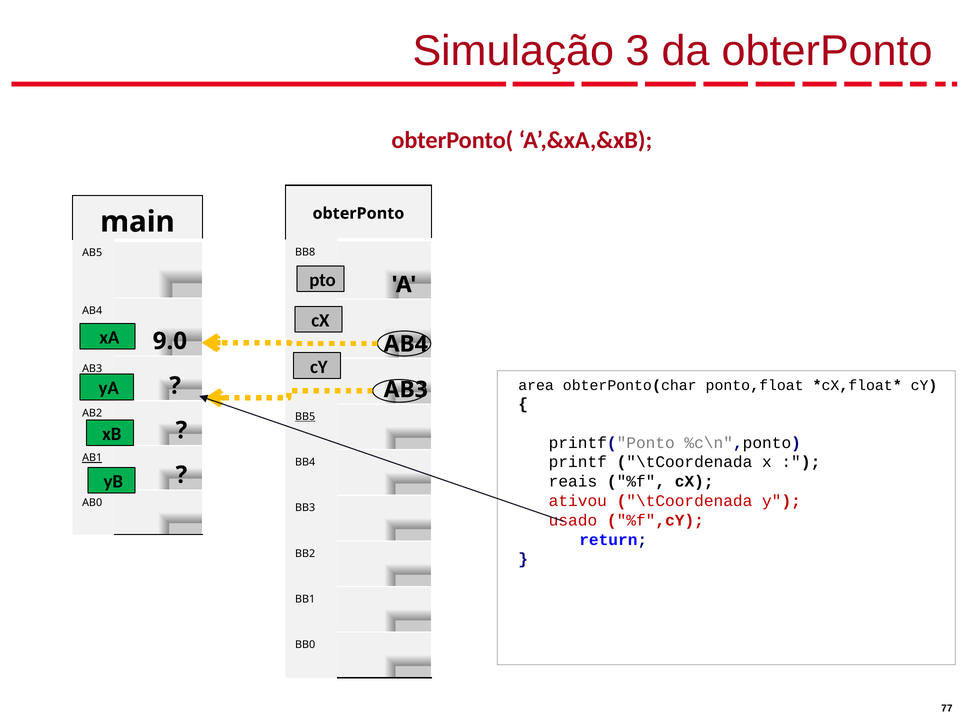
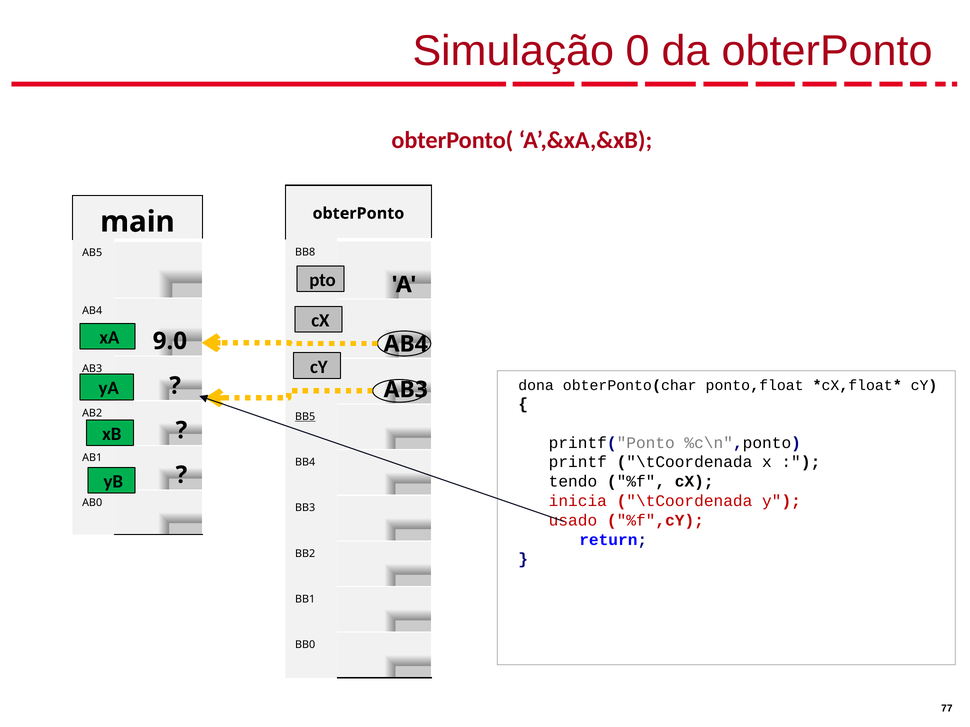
3: 3 -> 0
area: area -> dona
AB1 underline: present -> none
reais: reais -> tendo
ativou: ativou -> inicia
